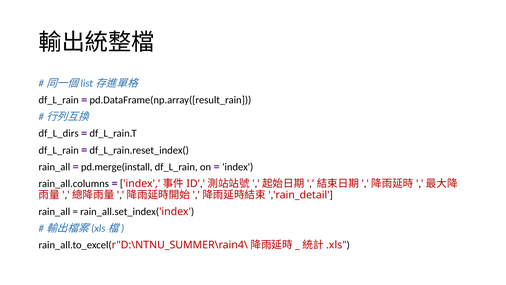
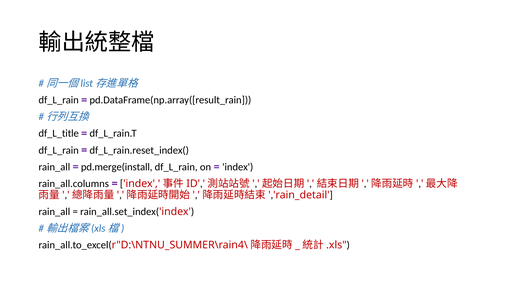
df_L_dirs: df_L_dirs -> df_L_title
